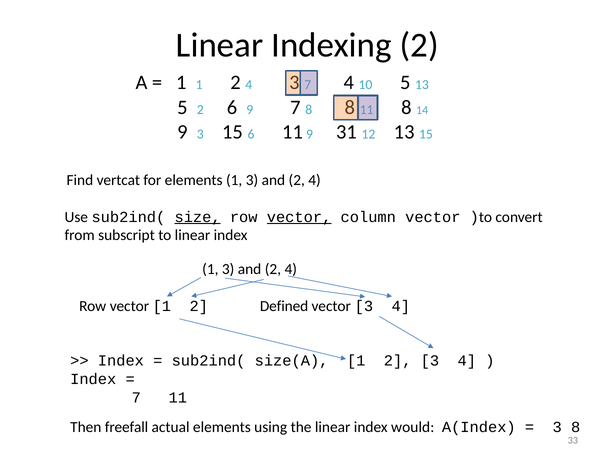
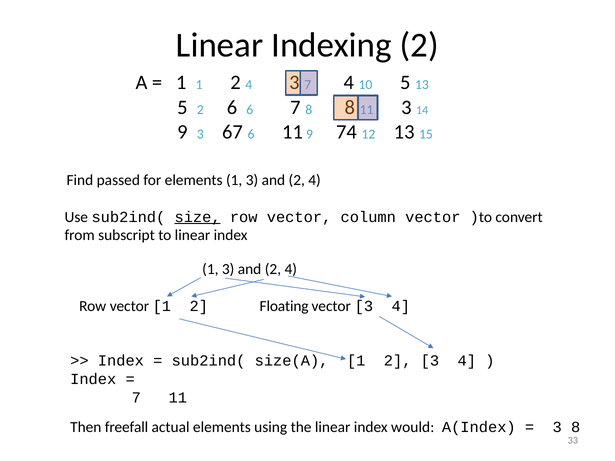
6 9: 9 -> 6
8 at (406, 107): 8 -> 3
3 15: 15 -> 67
31: 31 -> 74
vertcat: vertcat -> passed
vector at (299, 217) underline: present -> none
Defined: Defined -> Floating
